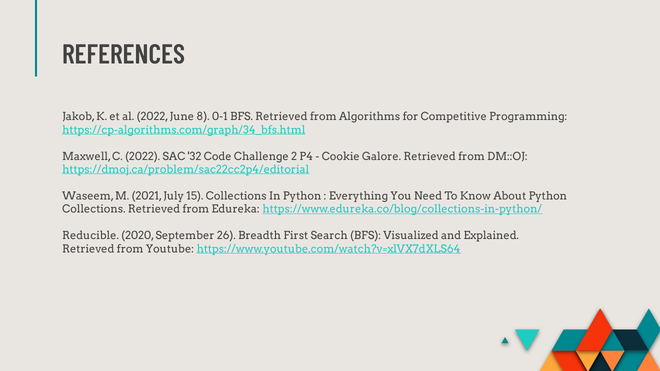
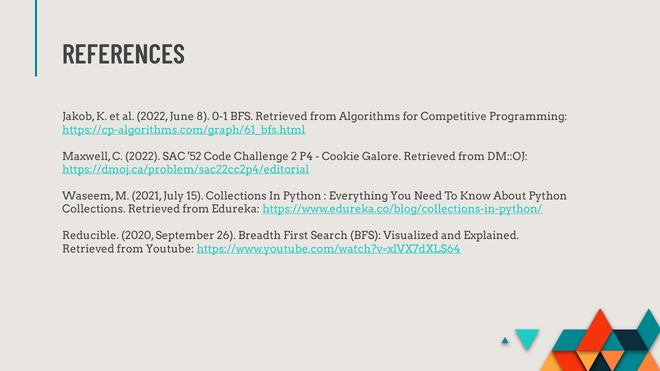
https://cp-algorithms.com/graph/34_bfs.html: https://cp-algorithms.com/graph/34_bfs.html -> https://cp-algorithms.com/graph/61_bfs.html
32: 32 -> 52
